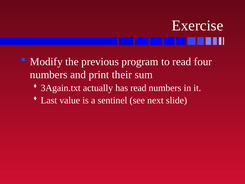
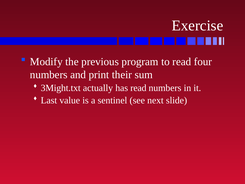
3Again.txt: 3Again.txt -> 3Might.txt
